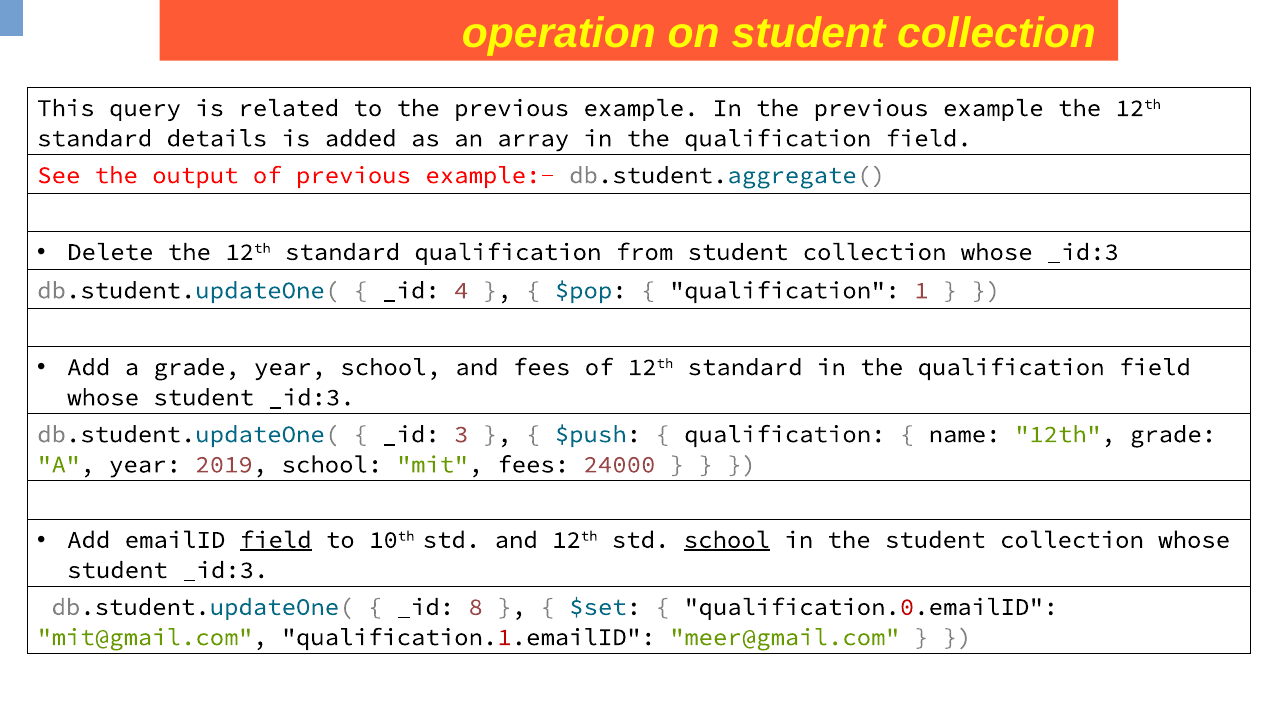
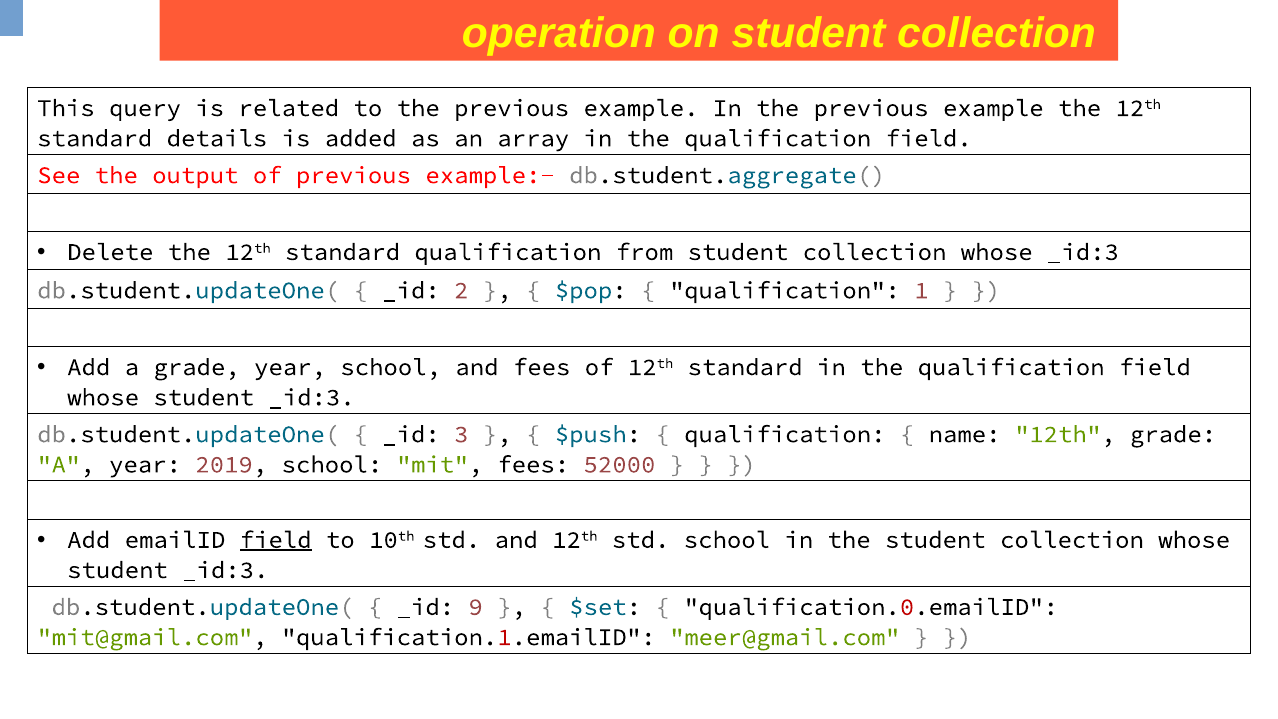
4: 4 -> 2
24000: 24000 -> 52000
school at (727, 540) underline: present -> none
8: 8 -> 9
